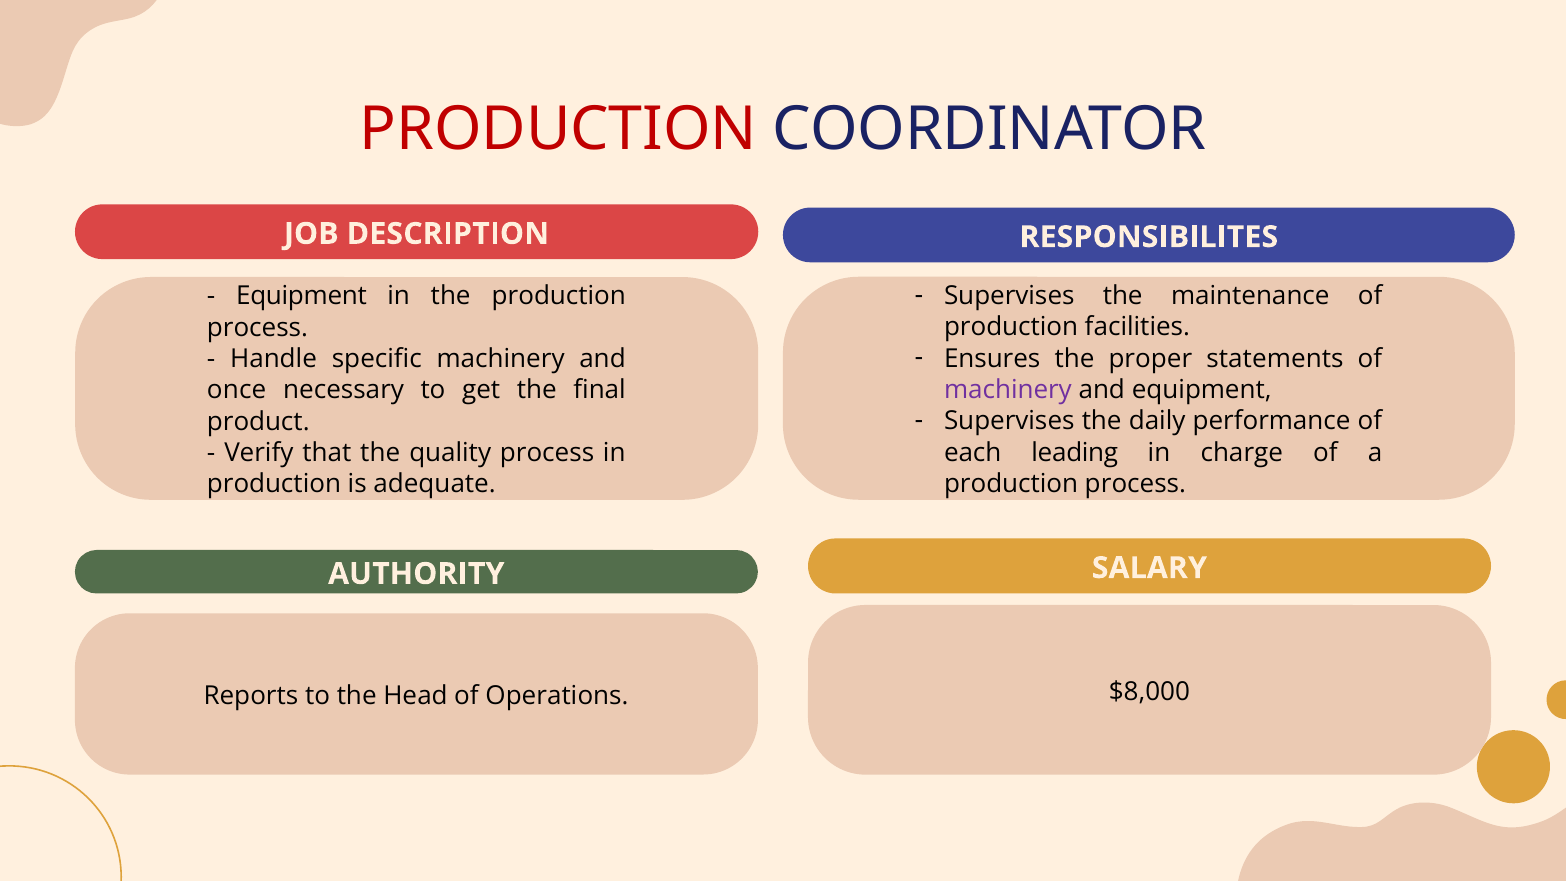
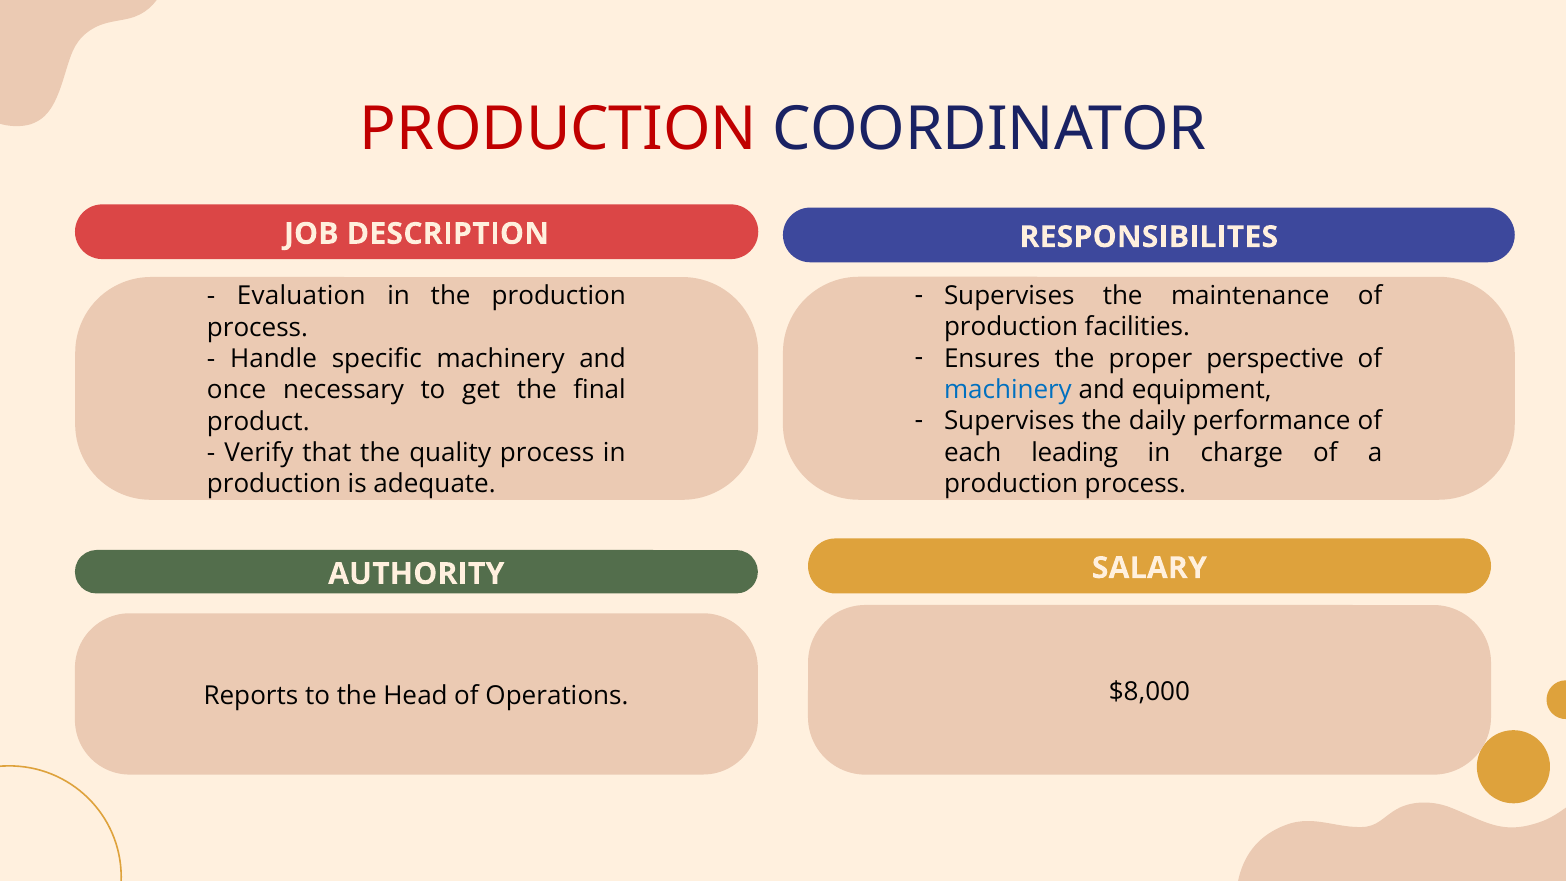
Equipment at (301, 296): Equipment -> Evaluation
statements: statements -> perspective
machinery at (1008, 390) colour: purple -> blue
